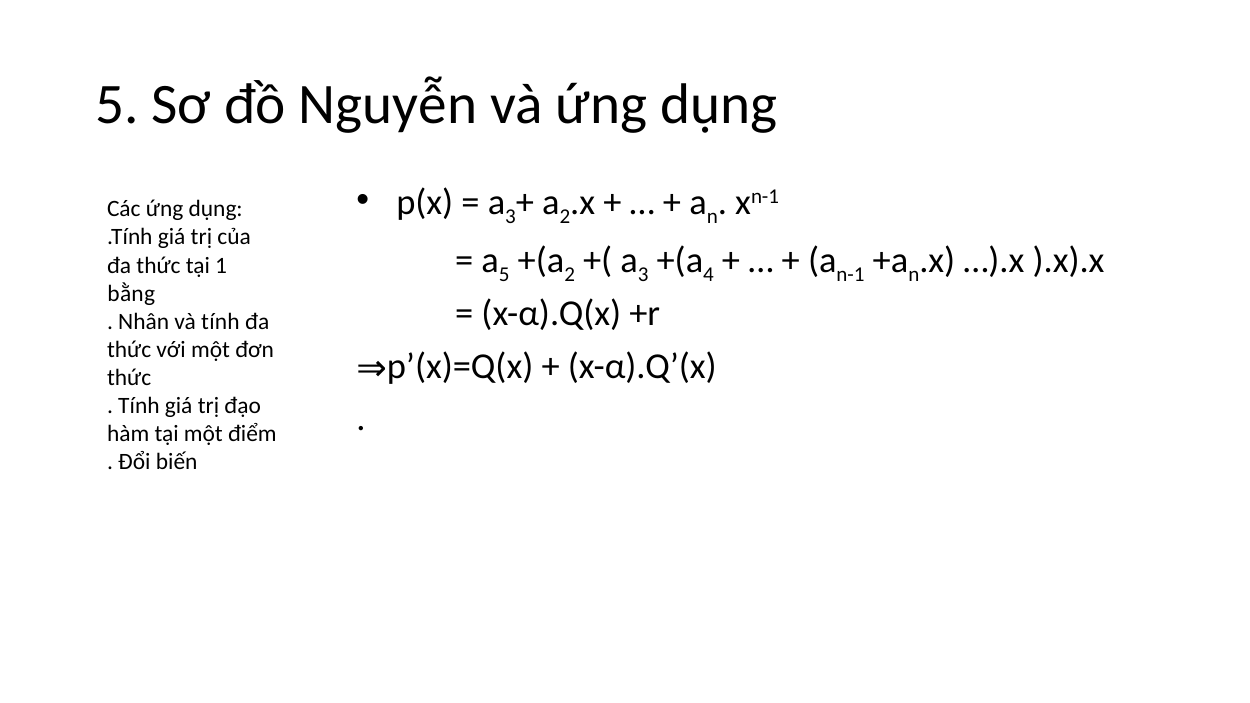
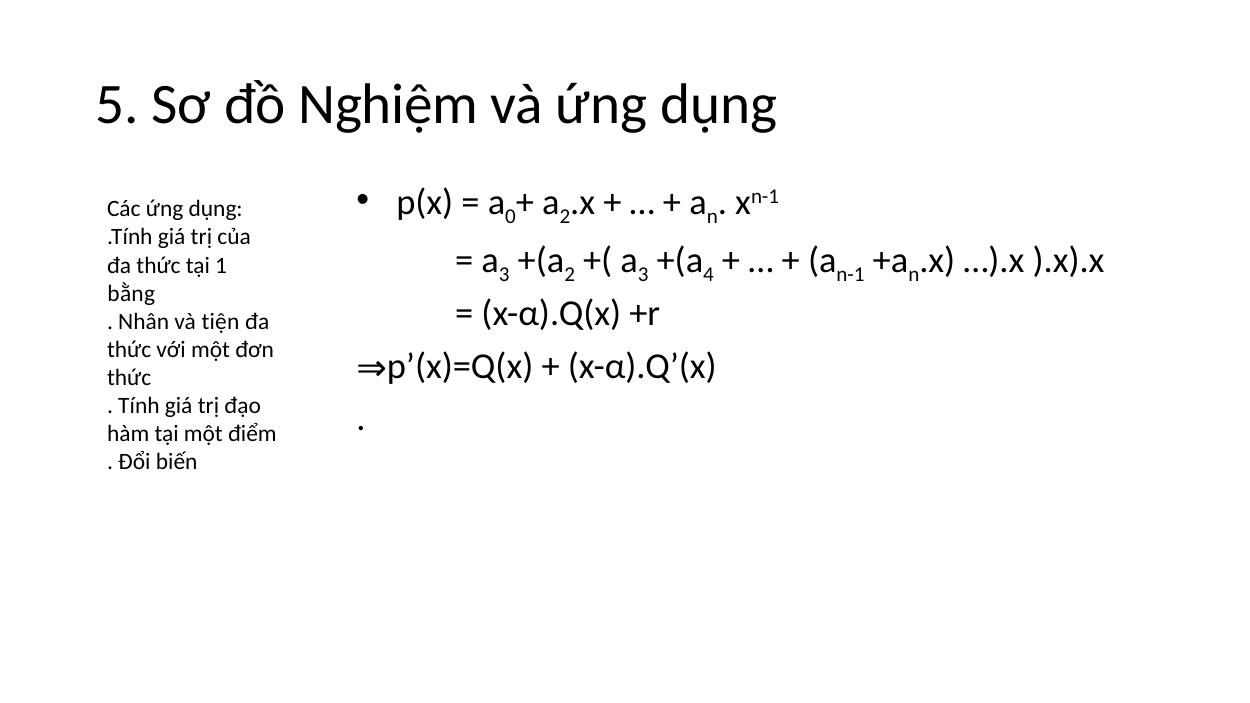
Nguyễn: Nguyễn -> Nghiệm
3 at (511, 217): 3 -> 0
5 at (504, 274): 5 -> 3
và tính: tính -> tiện
